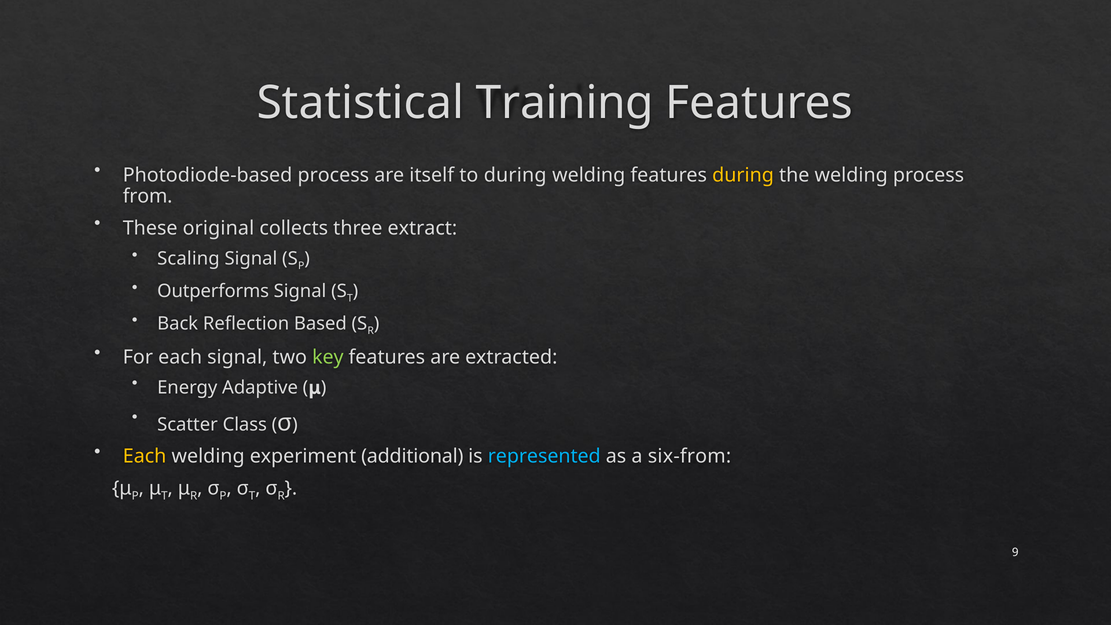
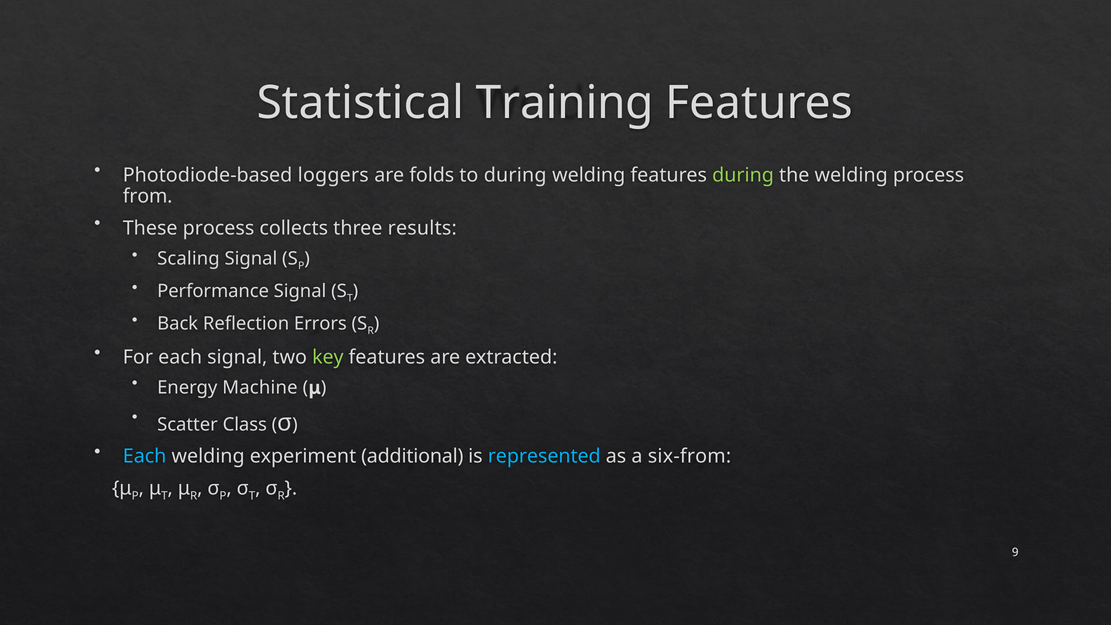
Photodiode-based process: process -> loggers
itself: itself -> folds
during at (743, 175) colour: yellow -> light green
These original: original -> process
extract: extract -> results
Outperforms: Outperforms -> Performance
Based: Based -> Errors
Adaptive: Adaptive -> Machine
Each at (145, 456) colour: yellow -> light blue
